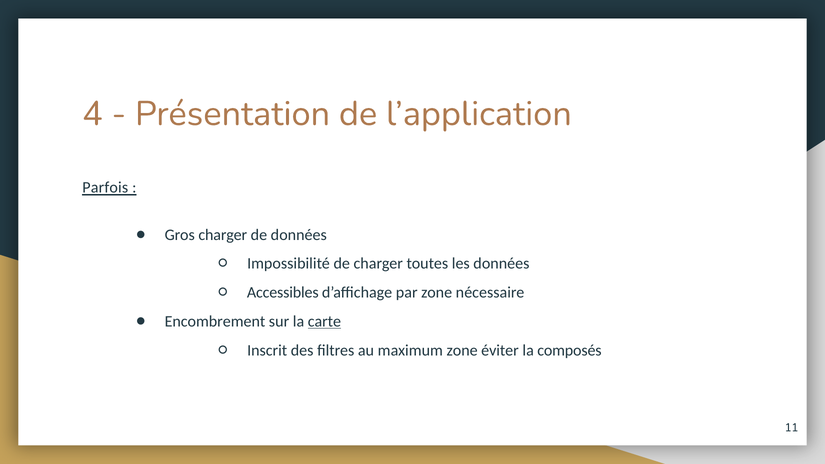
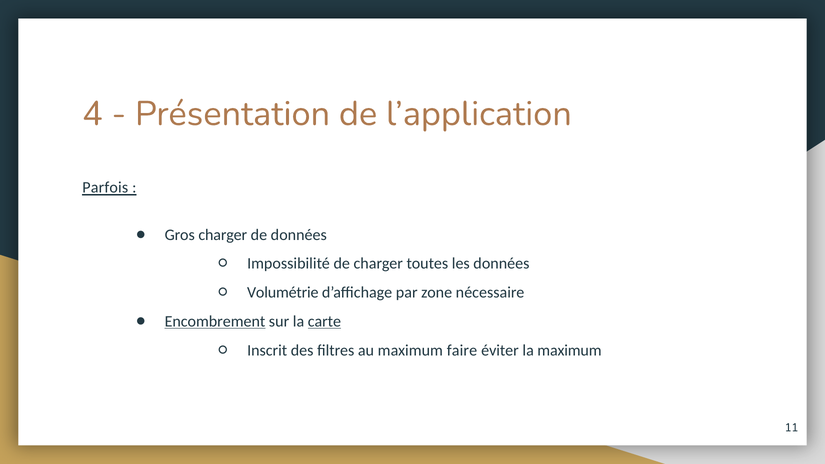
Accessibles: Accessibles -> Volumétrie
Encombrement underline: none -> present
maximum zone: zone -> faire
la composés: composés -> maximum
